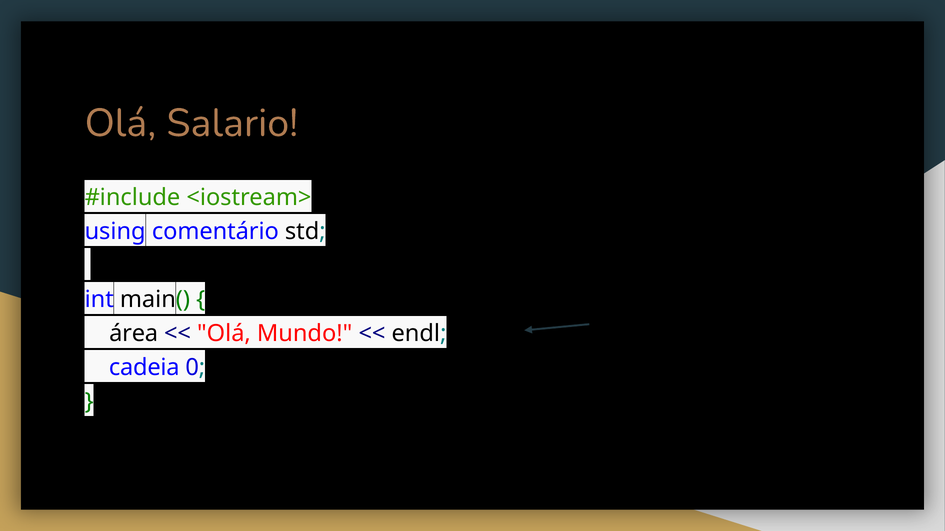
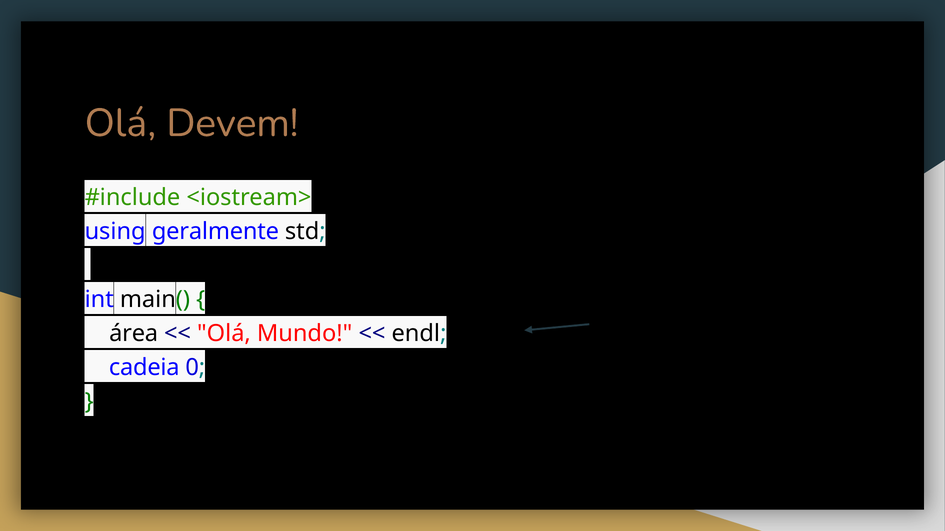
Salario: Salario -> Devem
comentário: comentário -> geralmente
